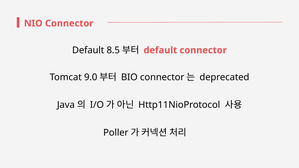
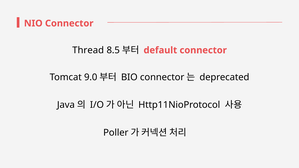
Default at (88, 50): Default -> Thread
